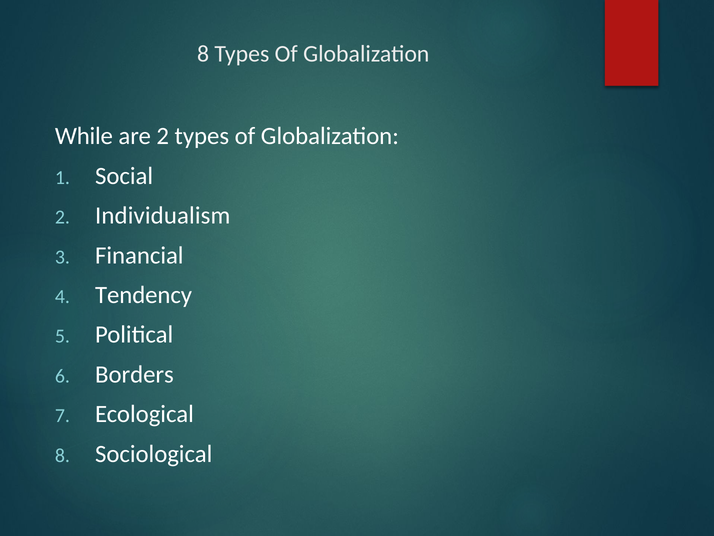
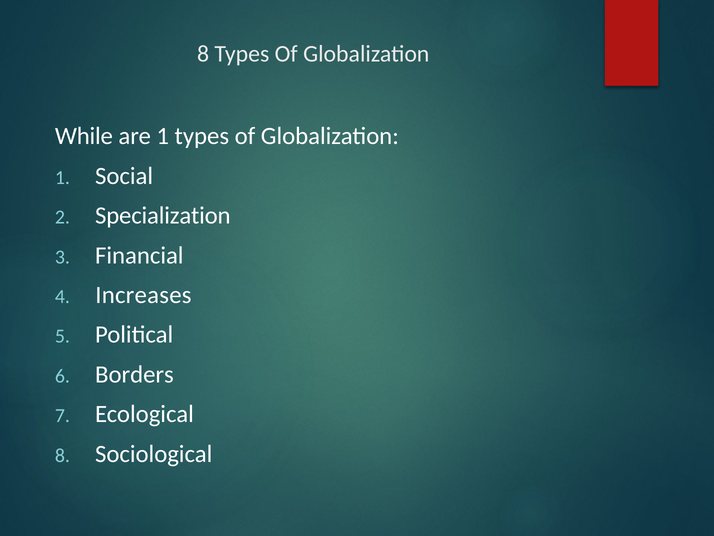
are 2: 2 -> 1
Individualism: Individualism -> Specialization
Tendency: Tendency -> Increases
